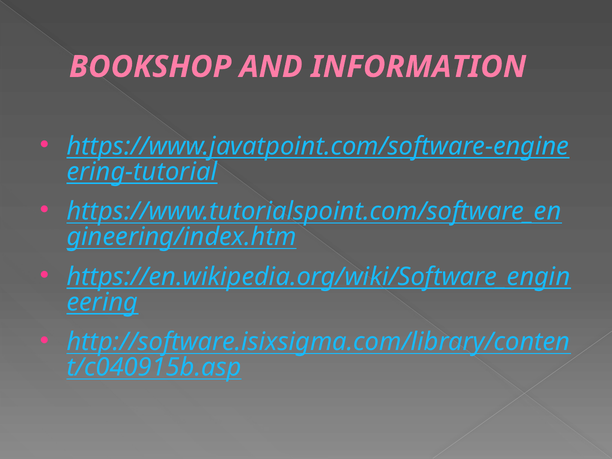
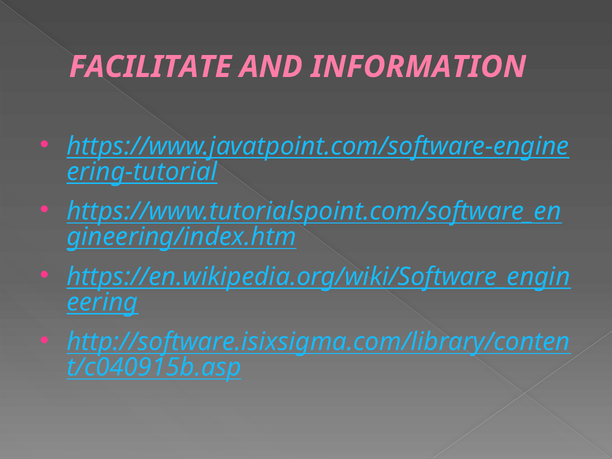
BOOKSHOP: BOOKSHOP -> FACILITATE
